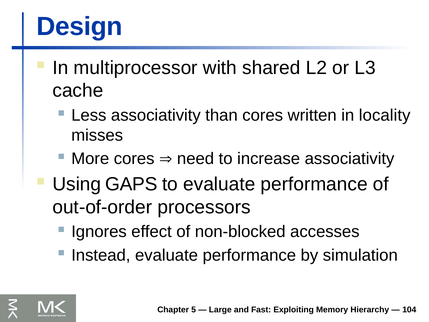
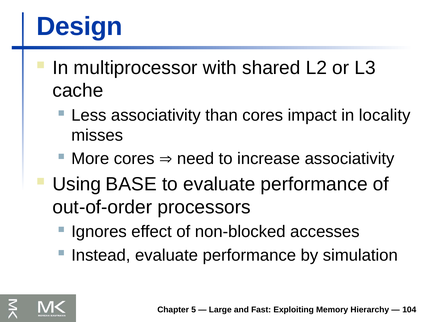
written: written -> impact
GAPS: GAPS -> BASE
